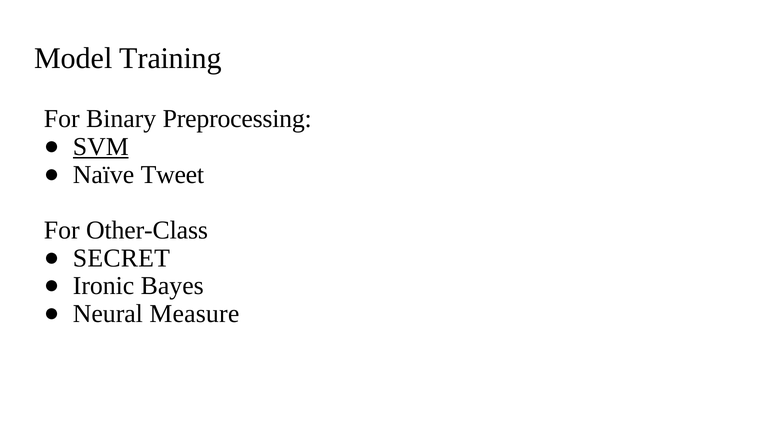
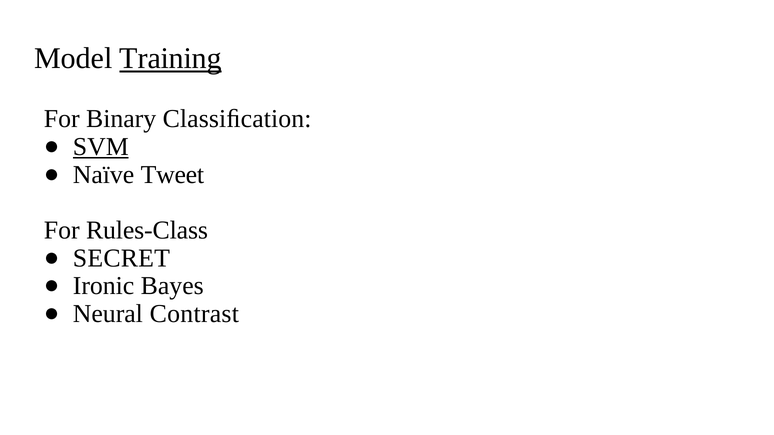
Training underline: none -> present
Preprocessing: Preprocessing -> Classiﬁcation
Other-Class: Other-Class -> Rules-Class
Measure: Measure -> Contrast
